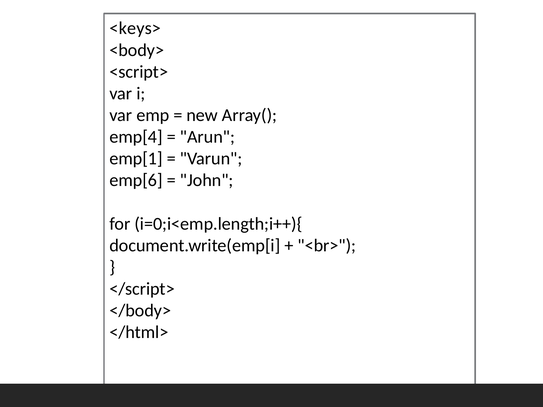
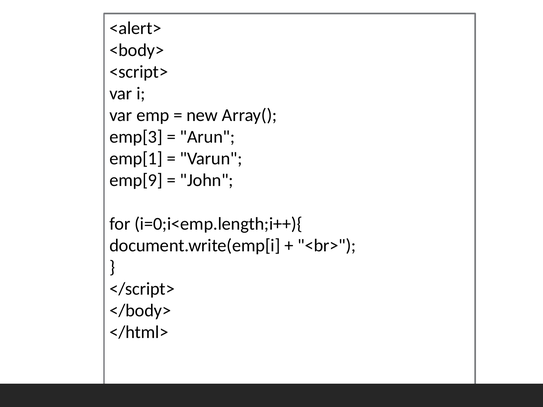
<keys>: <keys> -> <alert>
emp[4: emp[4 -> emp[3
emp[6: emp[6 -> emp[9
